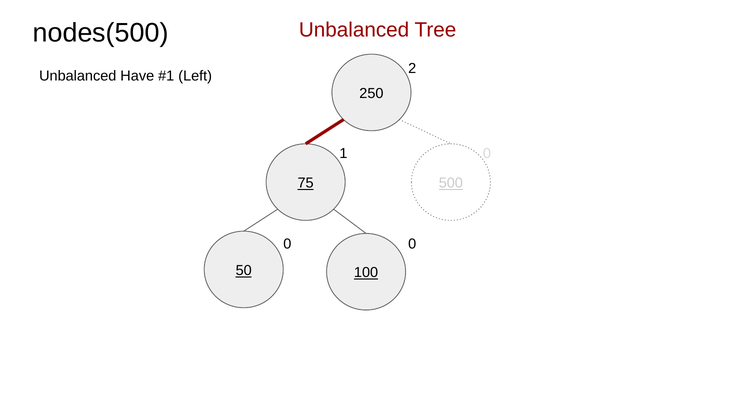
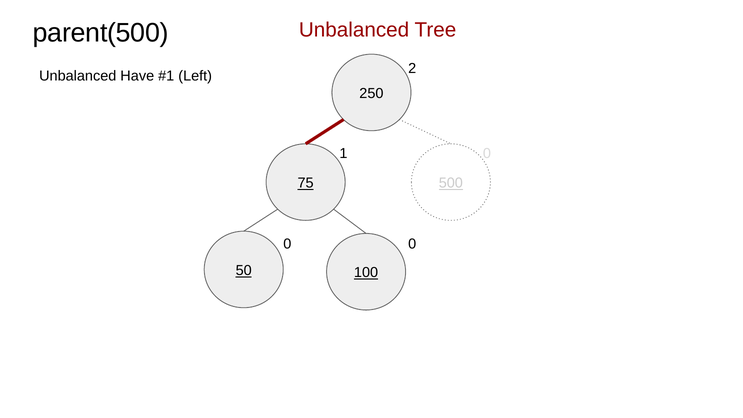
nodes(500: nodes(500 -> parent(500
